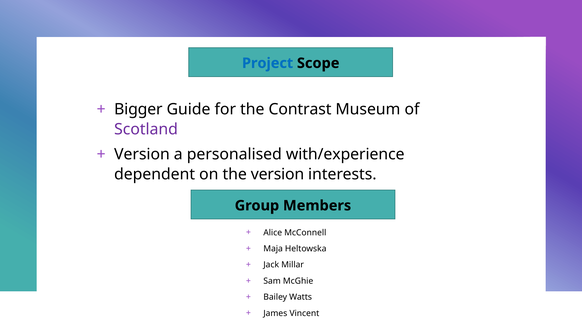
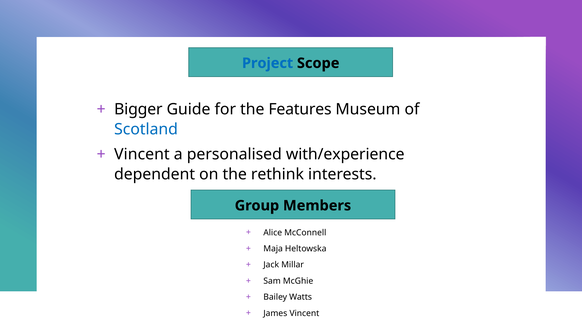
Contrast: Contrast -> Features
Scotland colour: purple -> blue
Version at (142, 155): Version -> Vincent
the version: version -> rethink
